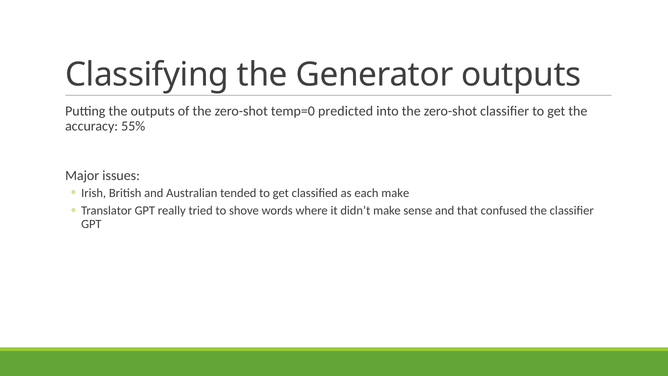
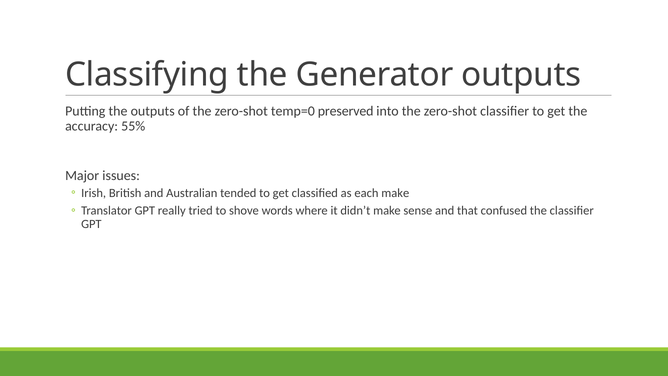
predicted: predicted -> preserved
